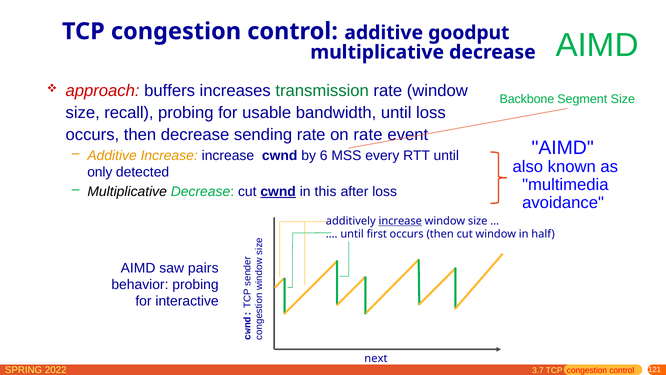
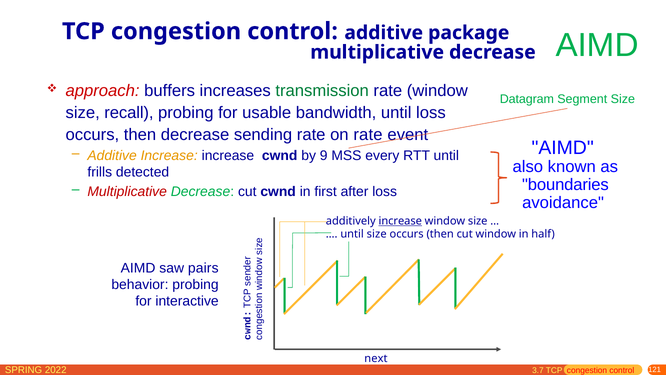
goodput: goodput -> package
Backbone: Backbone -> Datagram
6: 6 -> 9
only: only -> frills
multimedia: multimedia -> boundaries
Multiplicative at (127, 191) colour: black -> red
cwnd at (278, 191) underline: present -> none
this: this -> first
until first: first -> size
